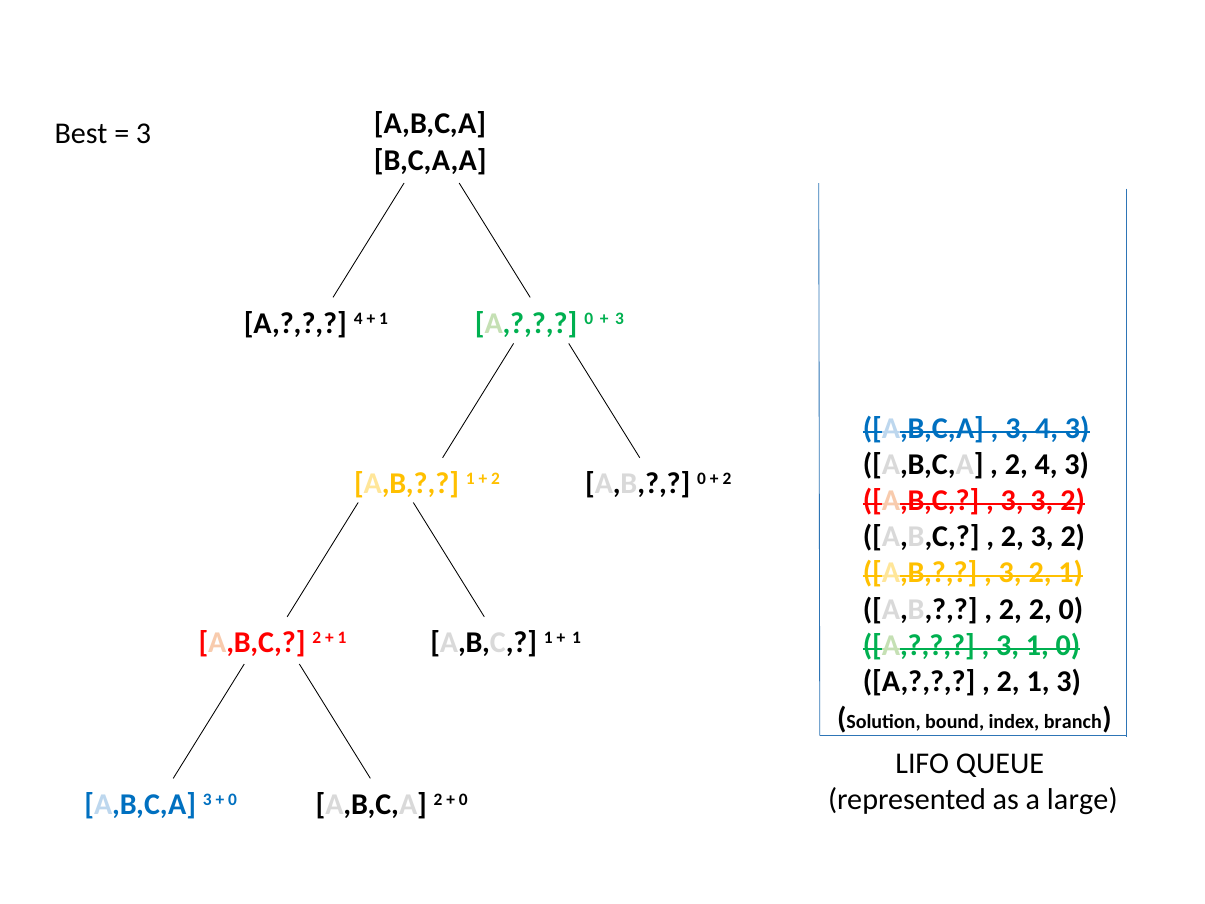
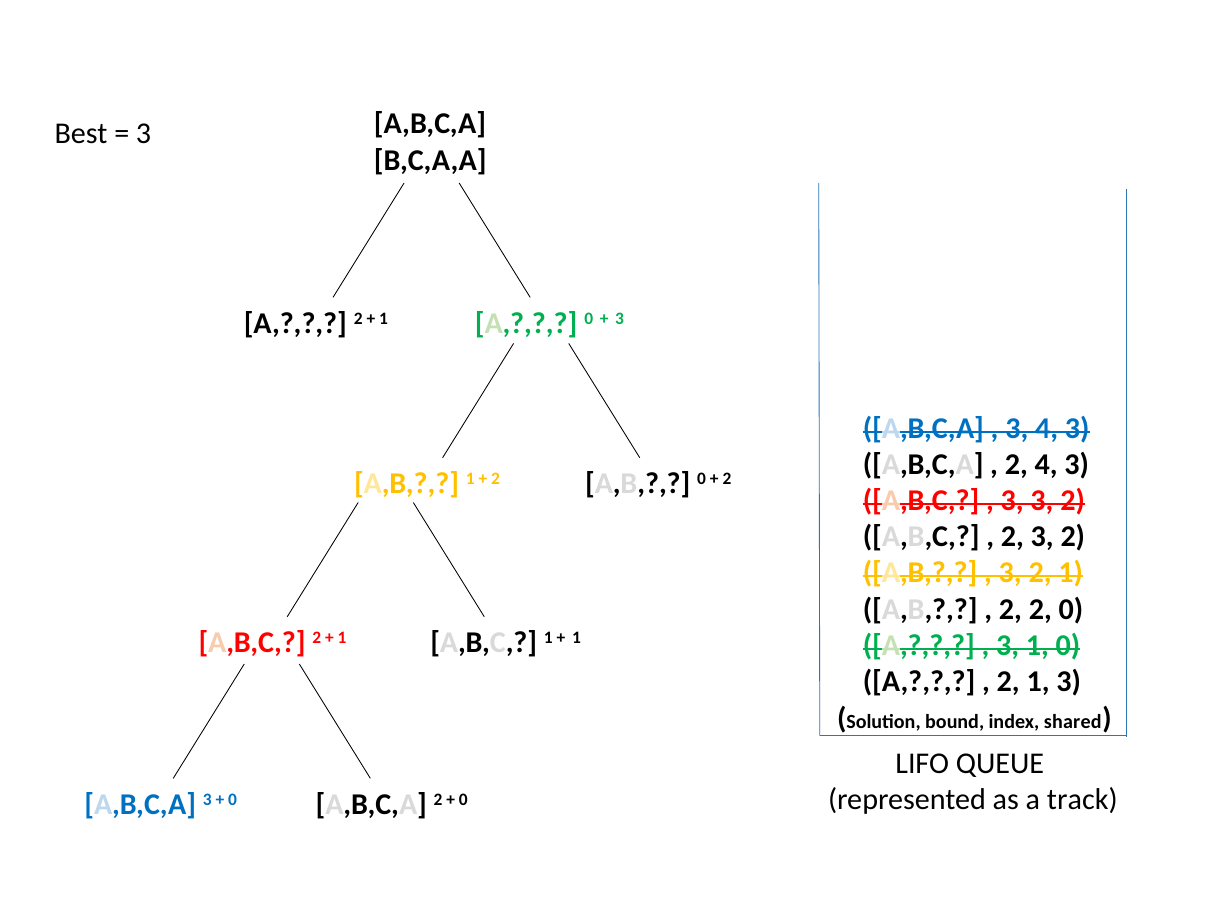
A 4: 4 -> 2
branch: branch -> shared
large: large -> track
